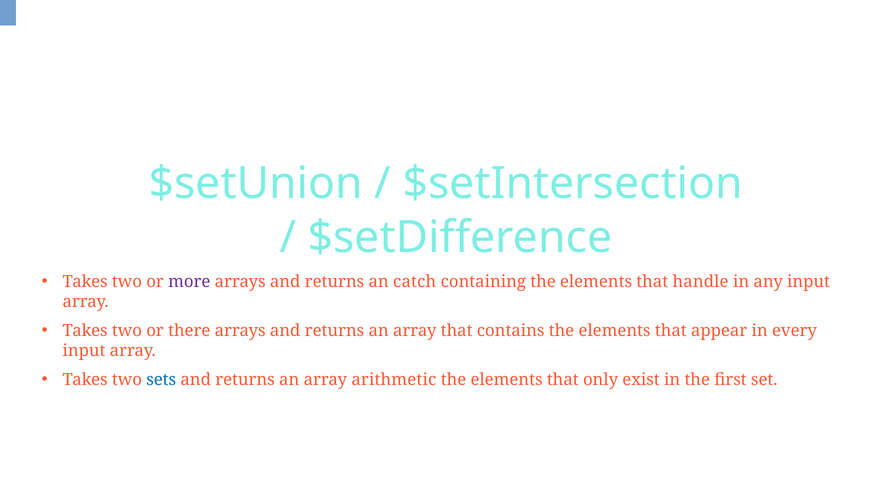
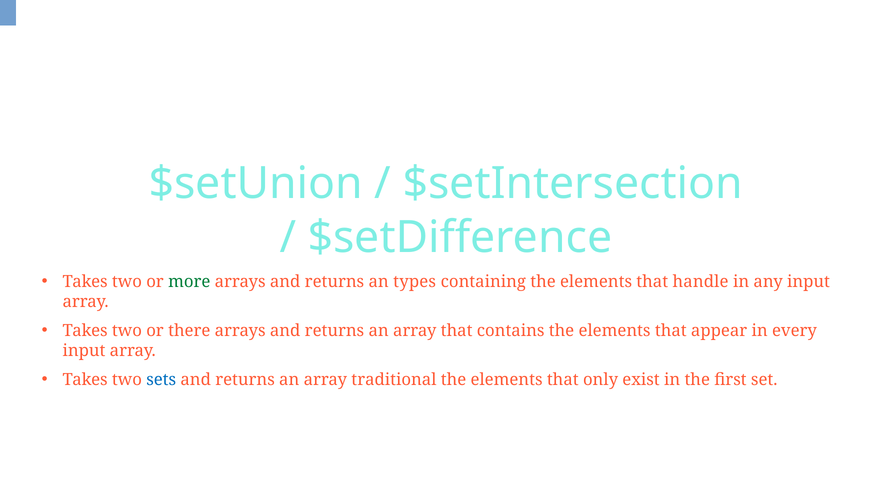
more colour: purple -> green
catch: catch -> types
arithmetic: arithmetic -> traditional
